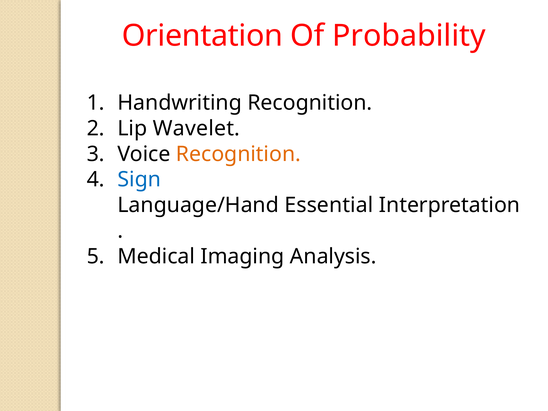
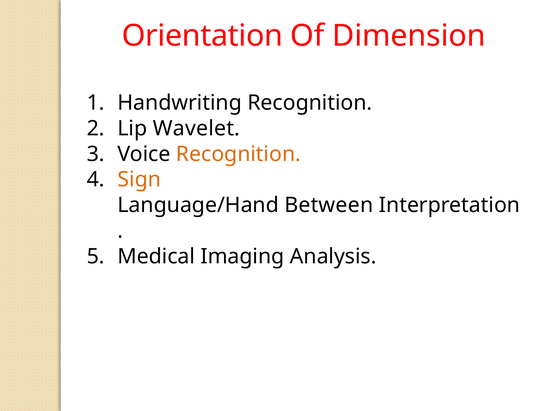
Probability: Probability -> Dimension
Sign colour: blue -> orange
Essential: Essential -> Between
